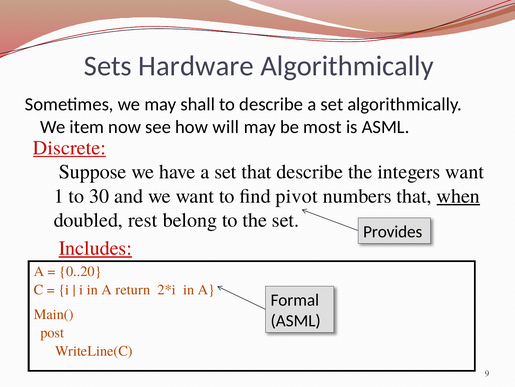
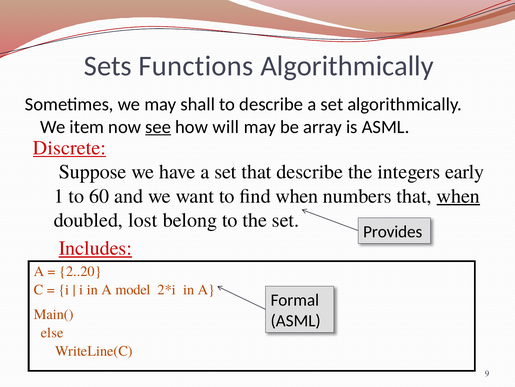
Hardware: Hardware -> Functions
see underline: none -> present
most: most -> array
integers want: want -> early
30: 30 -> 60
find pivot: pivot -> when
rest: rest -> lost
0..20: 0..20 -> 2..20
return: return -> model
post: post -> else
